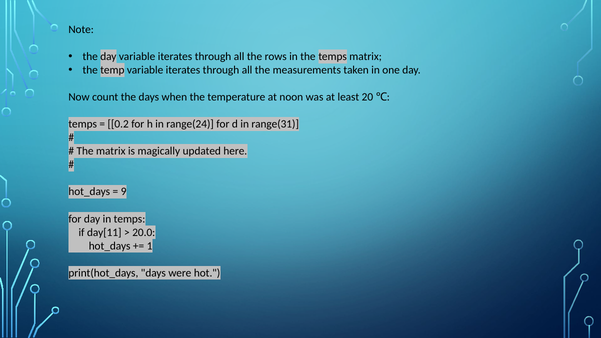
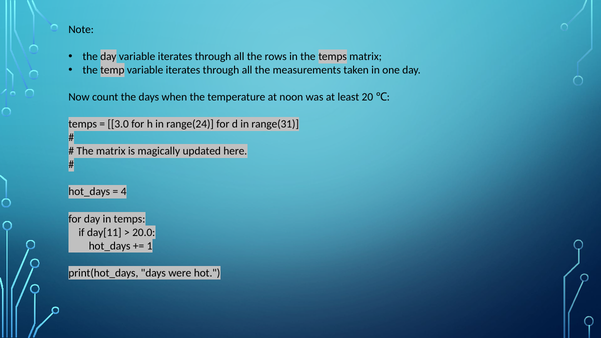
0.2: 0.2 -> 3.0
9: 9 -> 4
